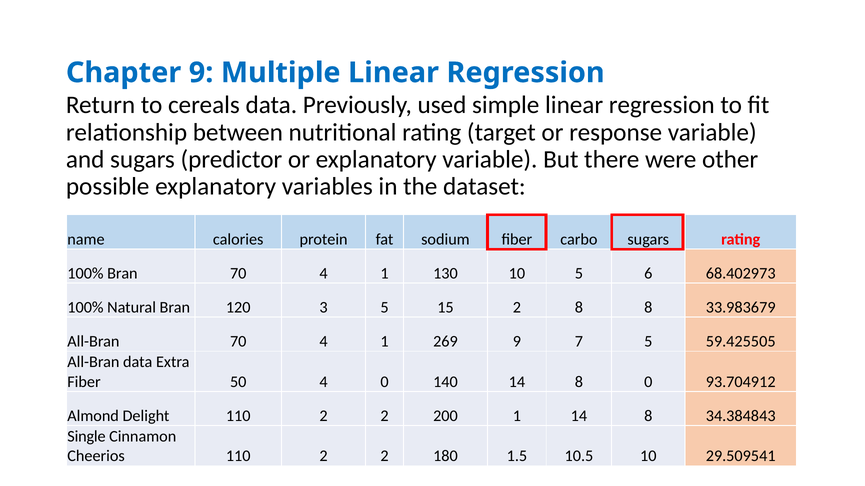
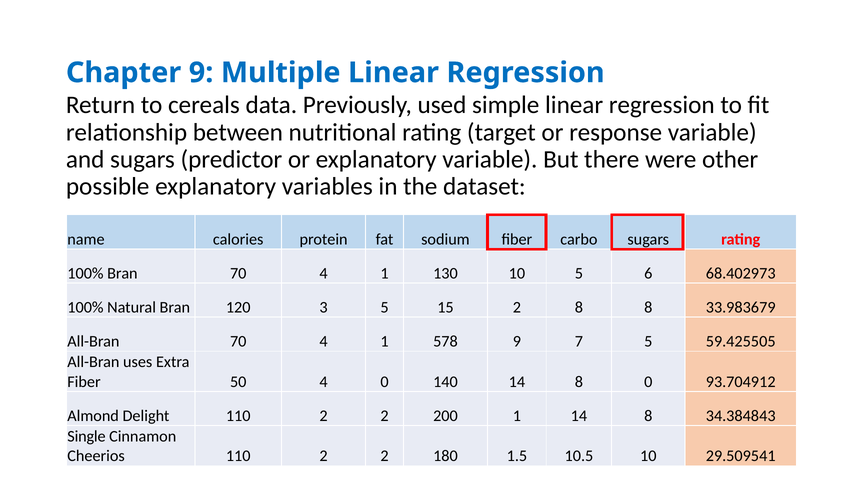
269: 269 -> 578
All-Bran data: data -> uses
